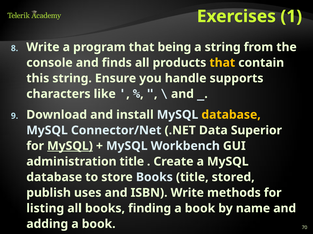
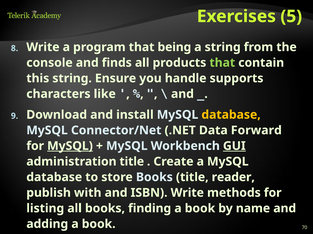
1: 1 -> 5
that at (222, 63) colour: yellow -> light green
Superior: Superior -> Forward
GUI underline: none -> present
stored: stored -> reader
publish uses: uses -> with
